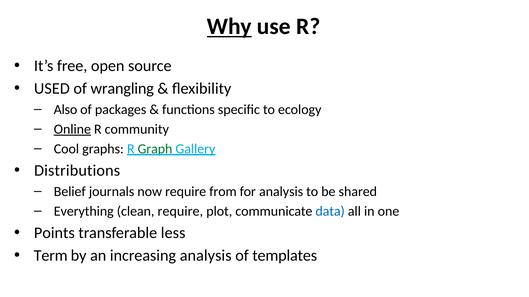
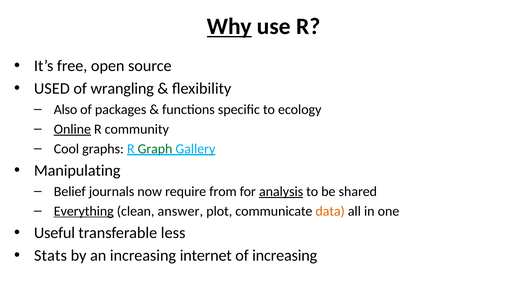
Distributions: Distributions -> Manipulating
analysis at (281, 192) underline: none -> present
Everything underline: none -> present
clean require: require -> answer
data colour: blue -> orange
Points: Points -> Useful
Term: Term -> Stats
increasing analysis: analysis -> internet
of templates: templates -> increasing
